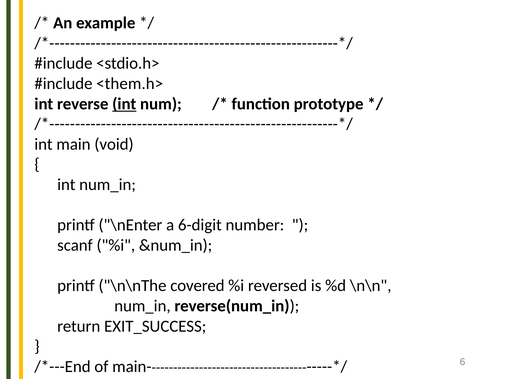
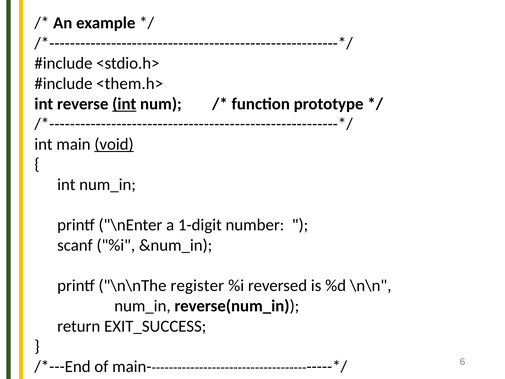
void underline: none -> present
6-digit: 6-digit -> 1-digit
covered: covered -> register
